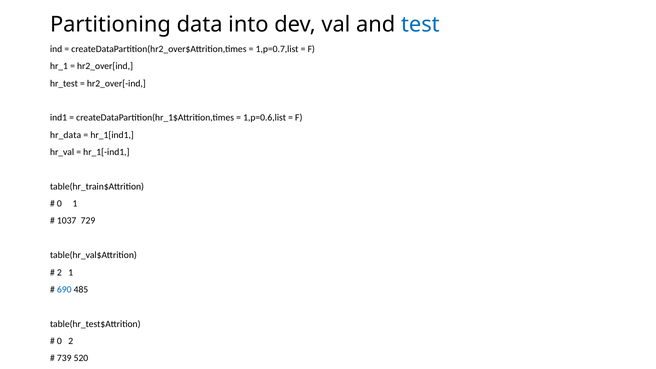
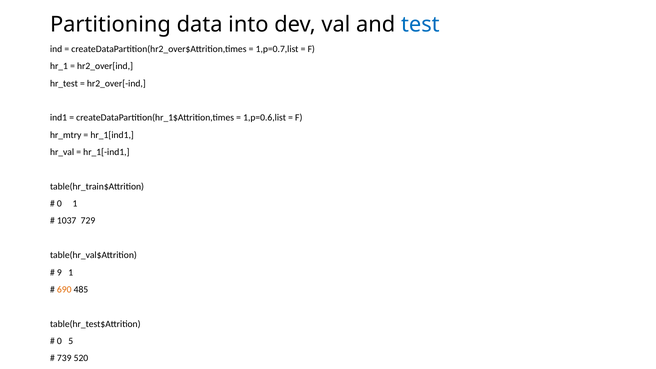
hr_data: hr_data -> hr_mtry
2 at (59, 272): 2 -> 9
690 colour: blue -> orange
0 2: 2 -> 5
